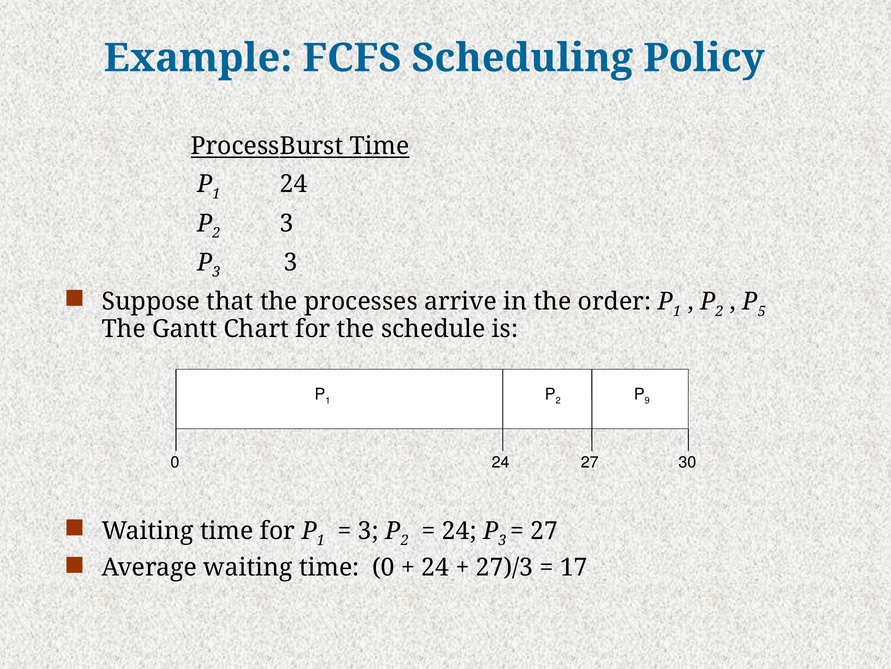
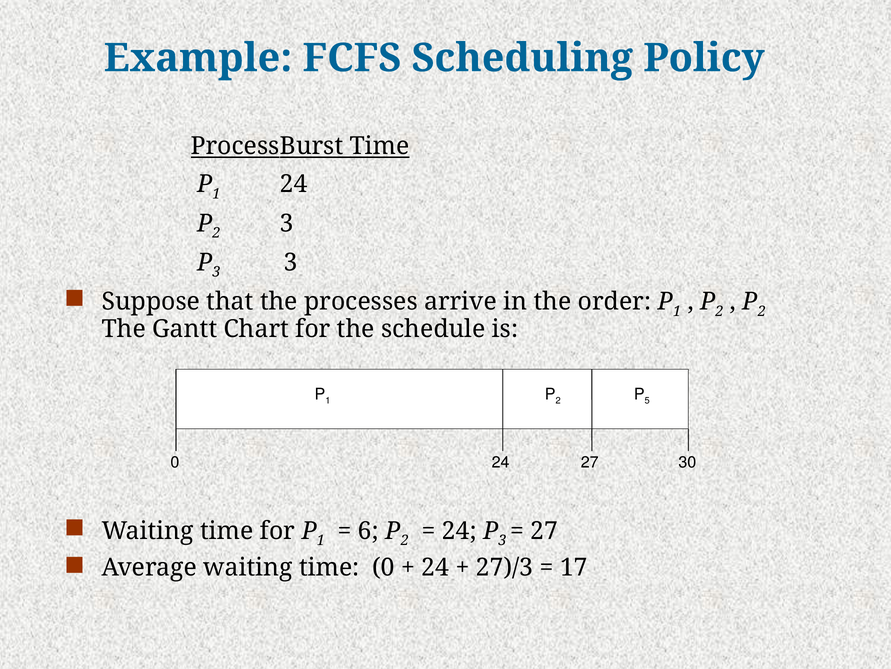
5 at (762, 311): 5 -> 2
9: 9 -> 5
3 at (368, 531): 3 -> 6
